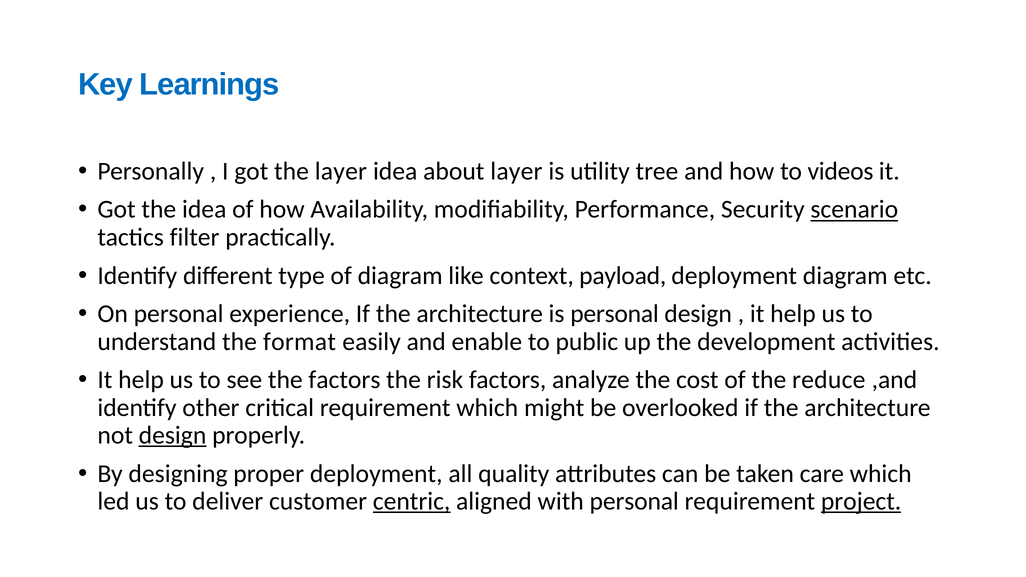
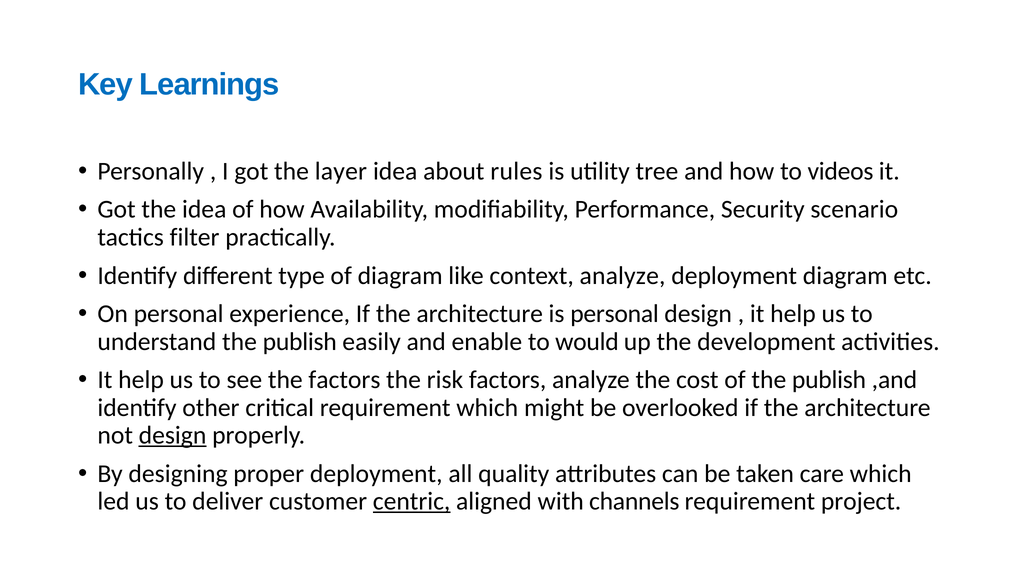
about layer: layer -> rules
scenario underline: present -> none
context payload: payload -> analyze
understand the format: format -> publish
public: public -> would
of the reduce: reduce -> publish
with personal: personal -> channels
project underline: present -> none
